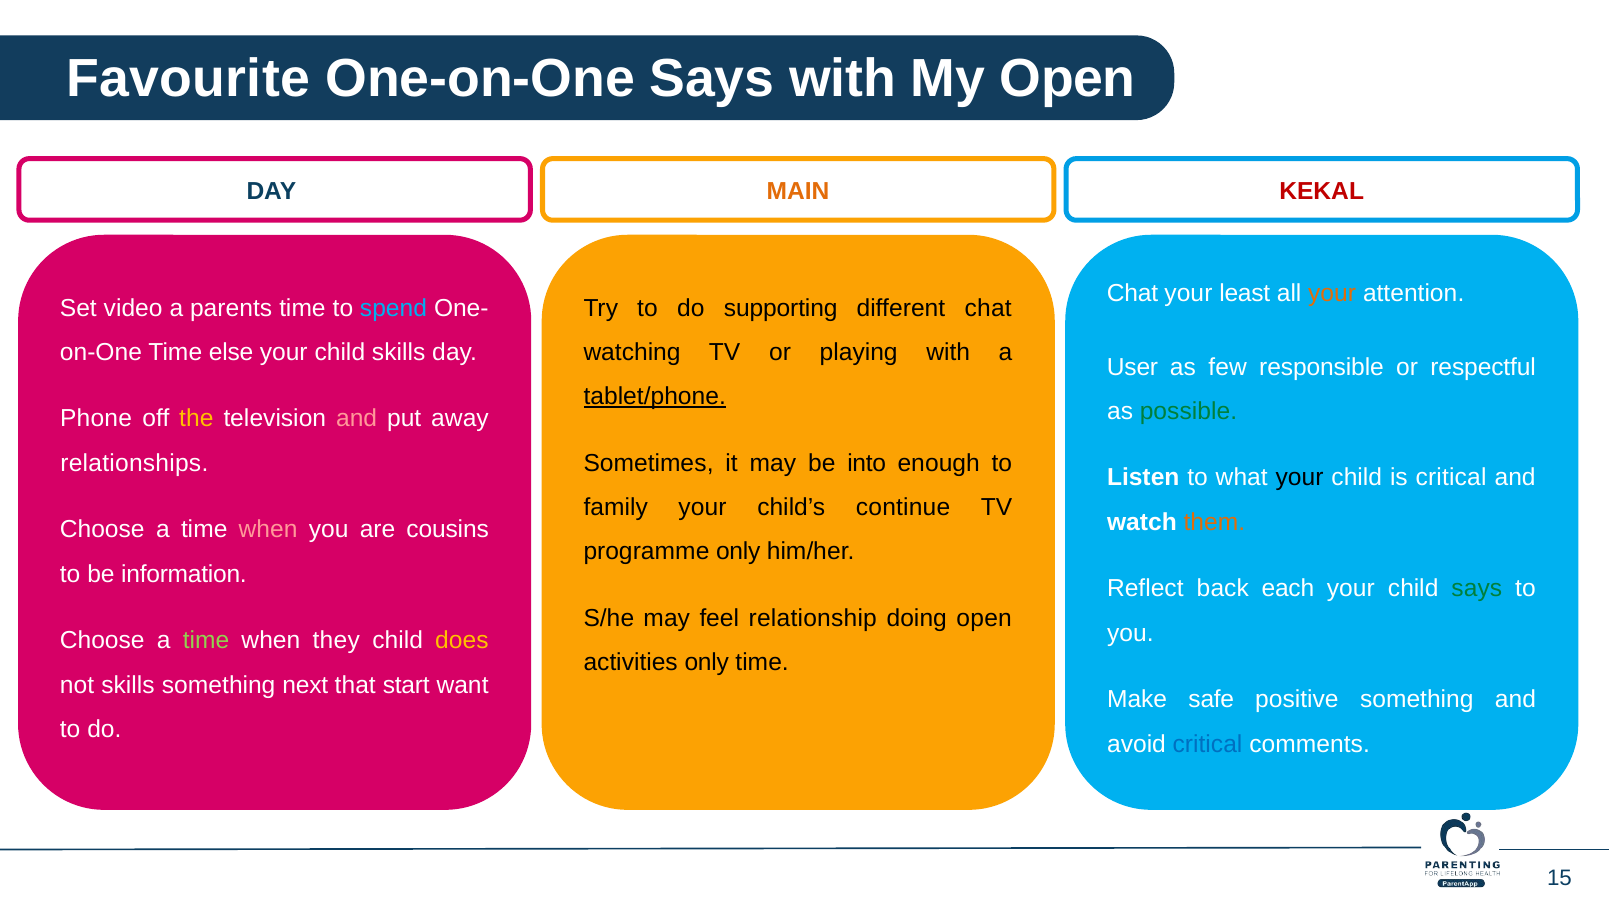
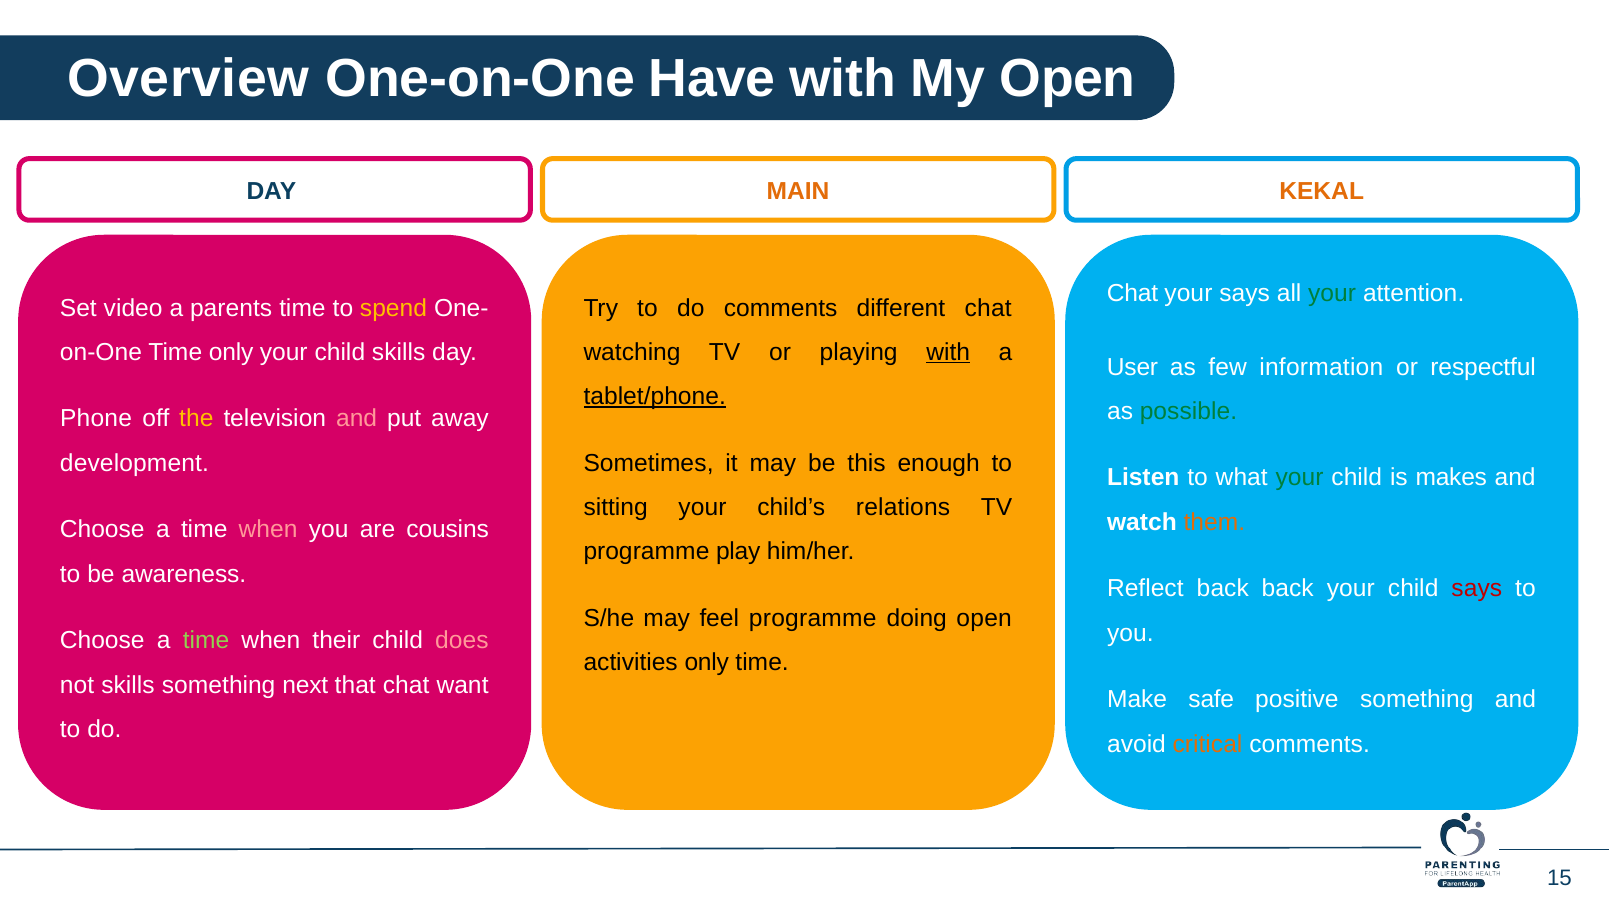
Favourite: Favourite -> Overview
One-on-One Says: Says -> Have
KEKAL colour: red -> orange
your least: least -> says
your at (1332, 293) colour: orange -> green
spend colour: light blue -> yellow
do supporting: supporting -> comments
Time else: else -> only
with at (948, 352) underline: none -> present
responsible: responsible -> information
relationships: relationships -> development
into: into -> this
your at (1300, 478) colour: black -> green
is critical: critical -> makes
family: family -> sitting
continue: continue -> relations
programme only: only -> play
information: information -> awareness
back each: each -> back
says at (1477, 589) colour: green -> red
feel relationship: relationship -> programme
they: they -> their
does colour: yellow -> pink
that start: start -> chat
critical at (1208, 744) colour: blue -> orange
